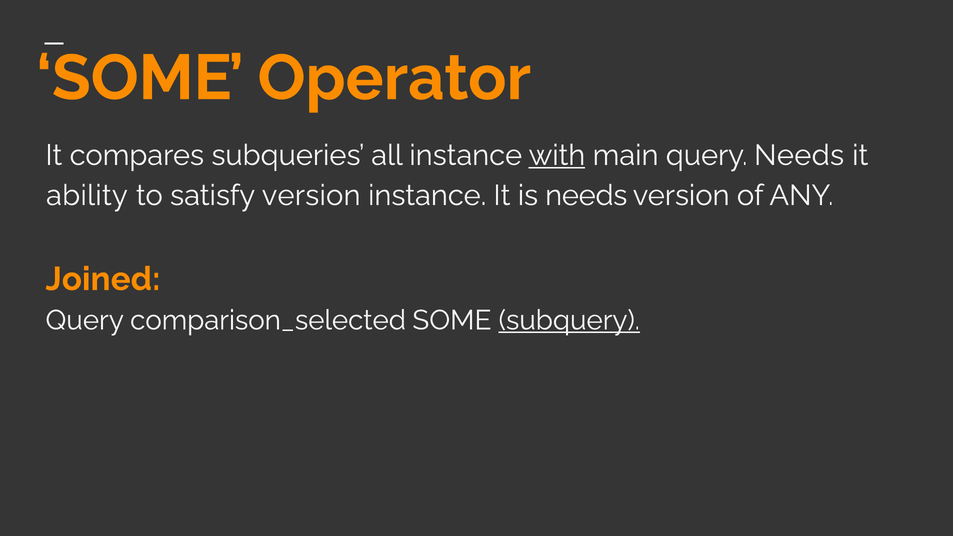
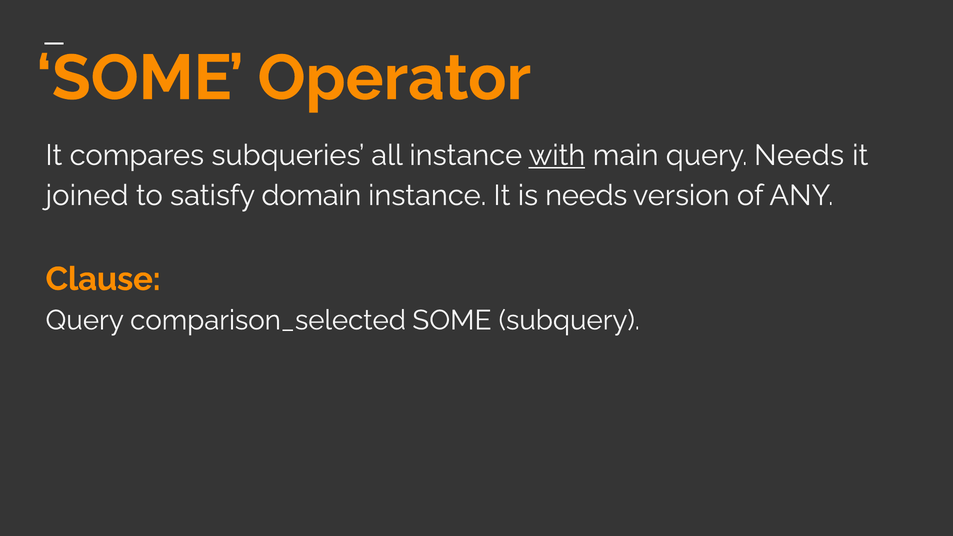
ability: ability -> joined
satisfy version: version -> domain
Joined: Joined -> Clause
subquery underline: present -> none
